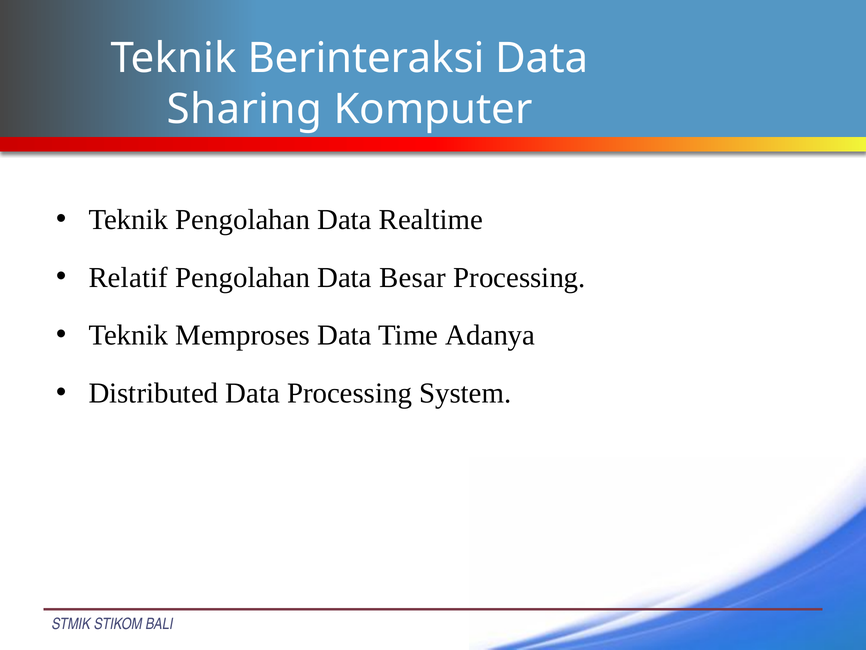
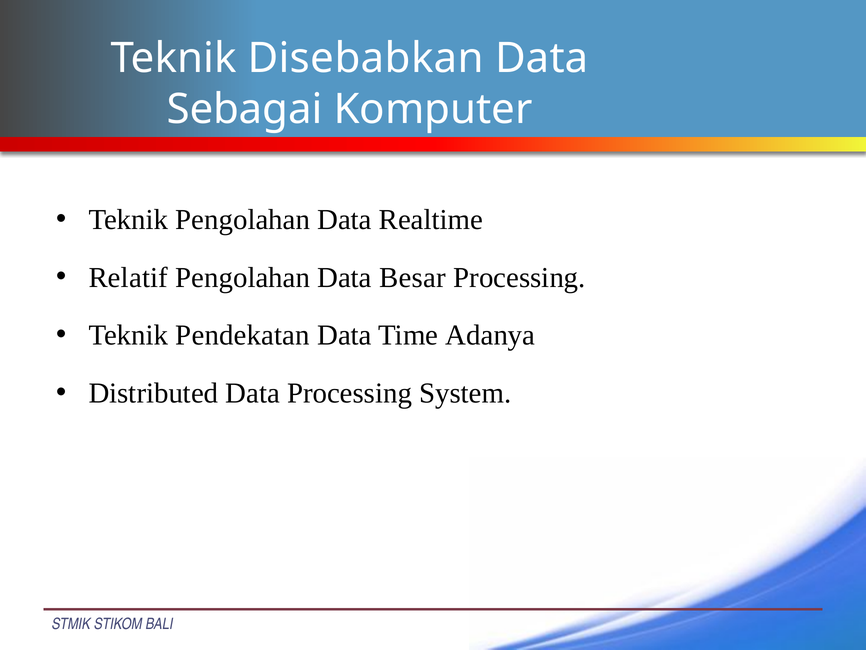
Berinteraksi: Berinteraksi -> Disebabkan
Sharing: Sharing -> Sebagai
Memproses: Memproses -> Pendekatan
